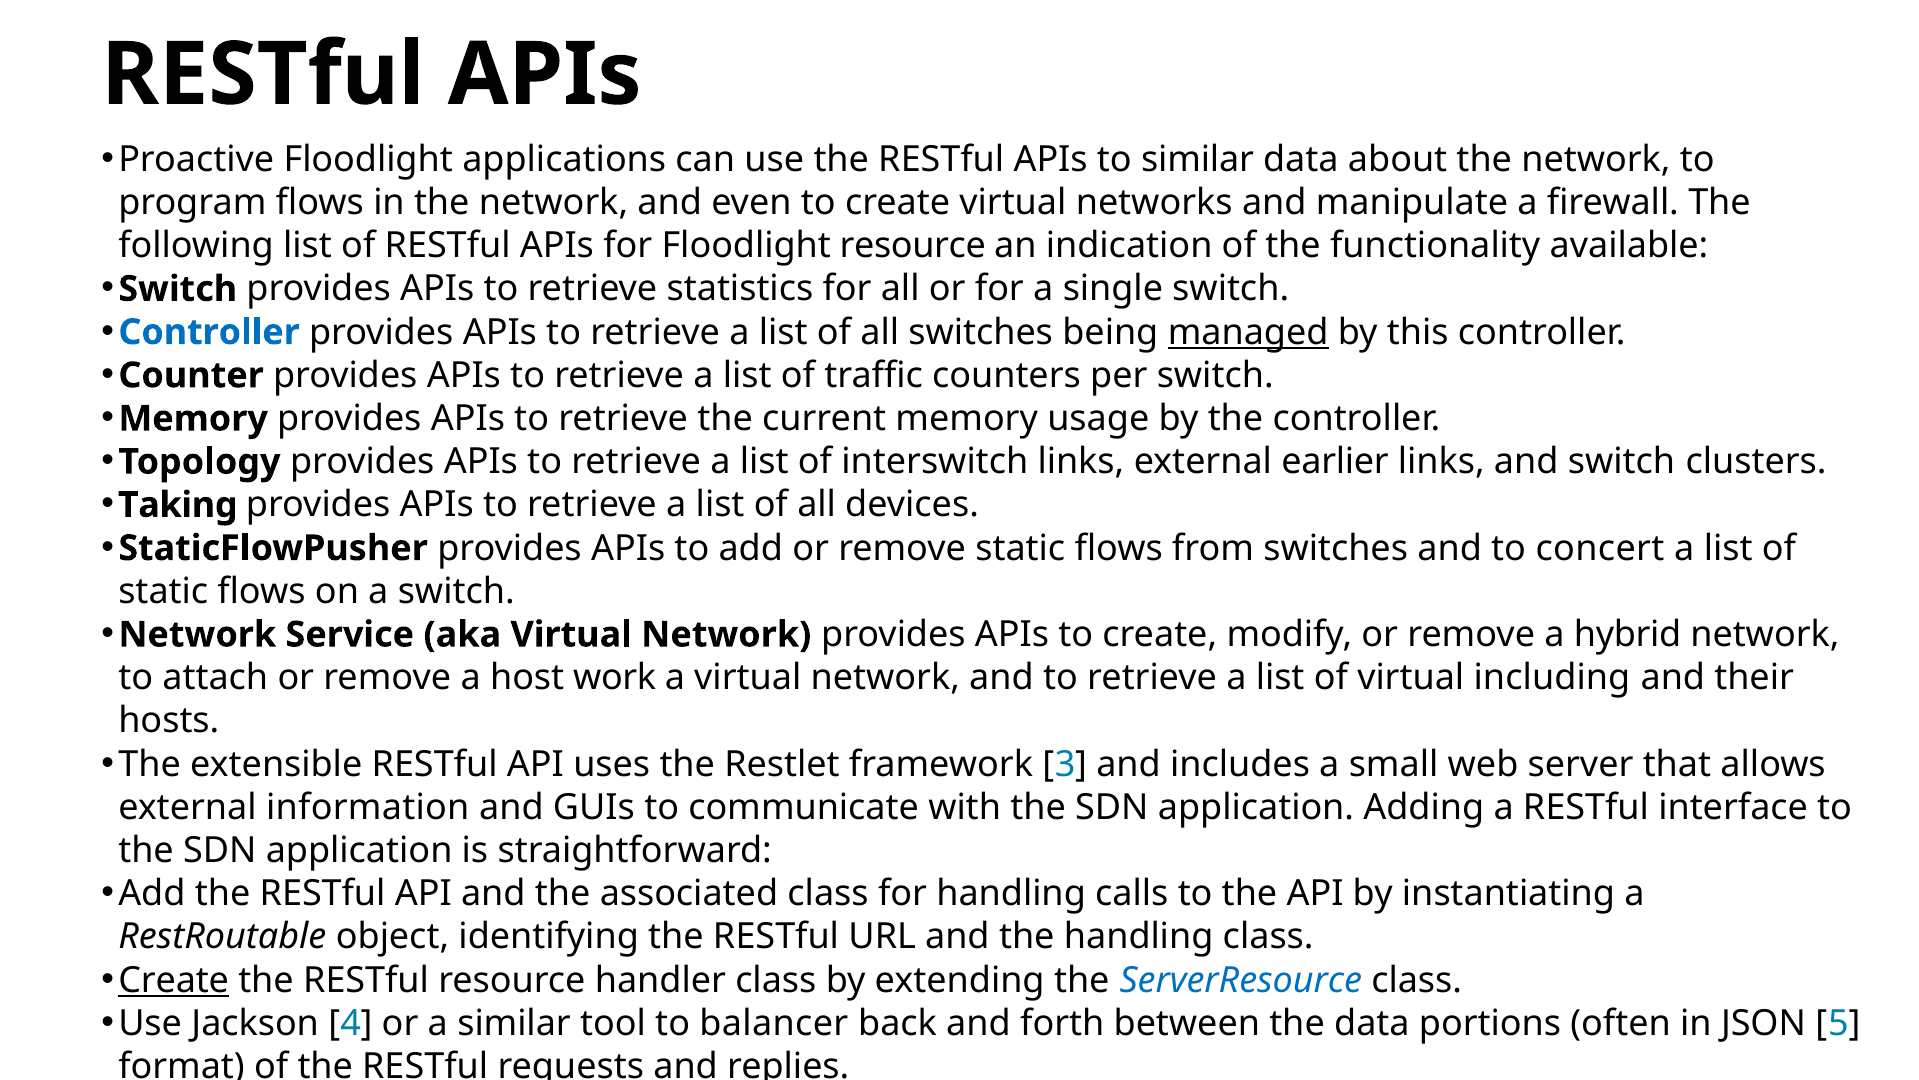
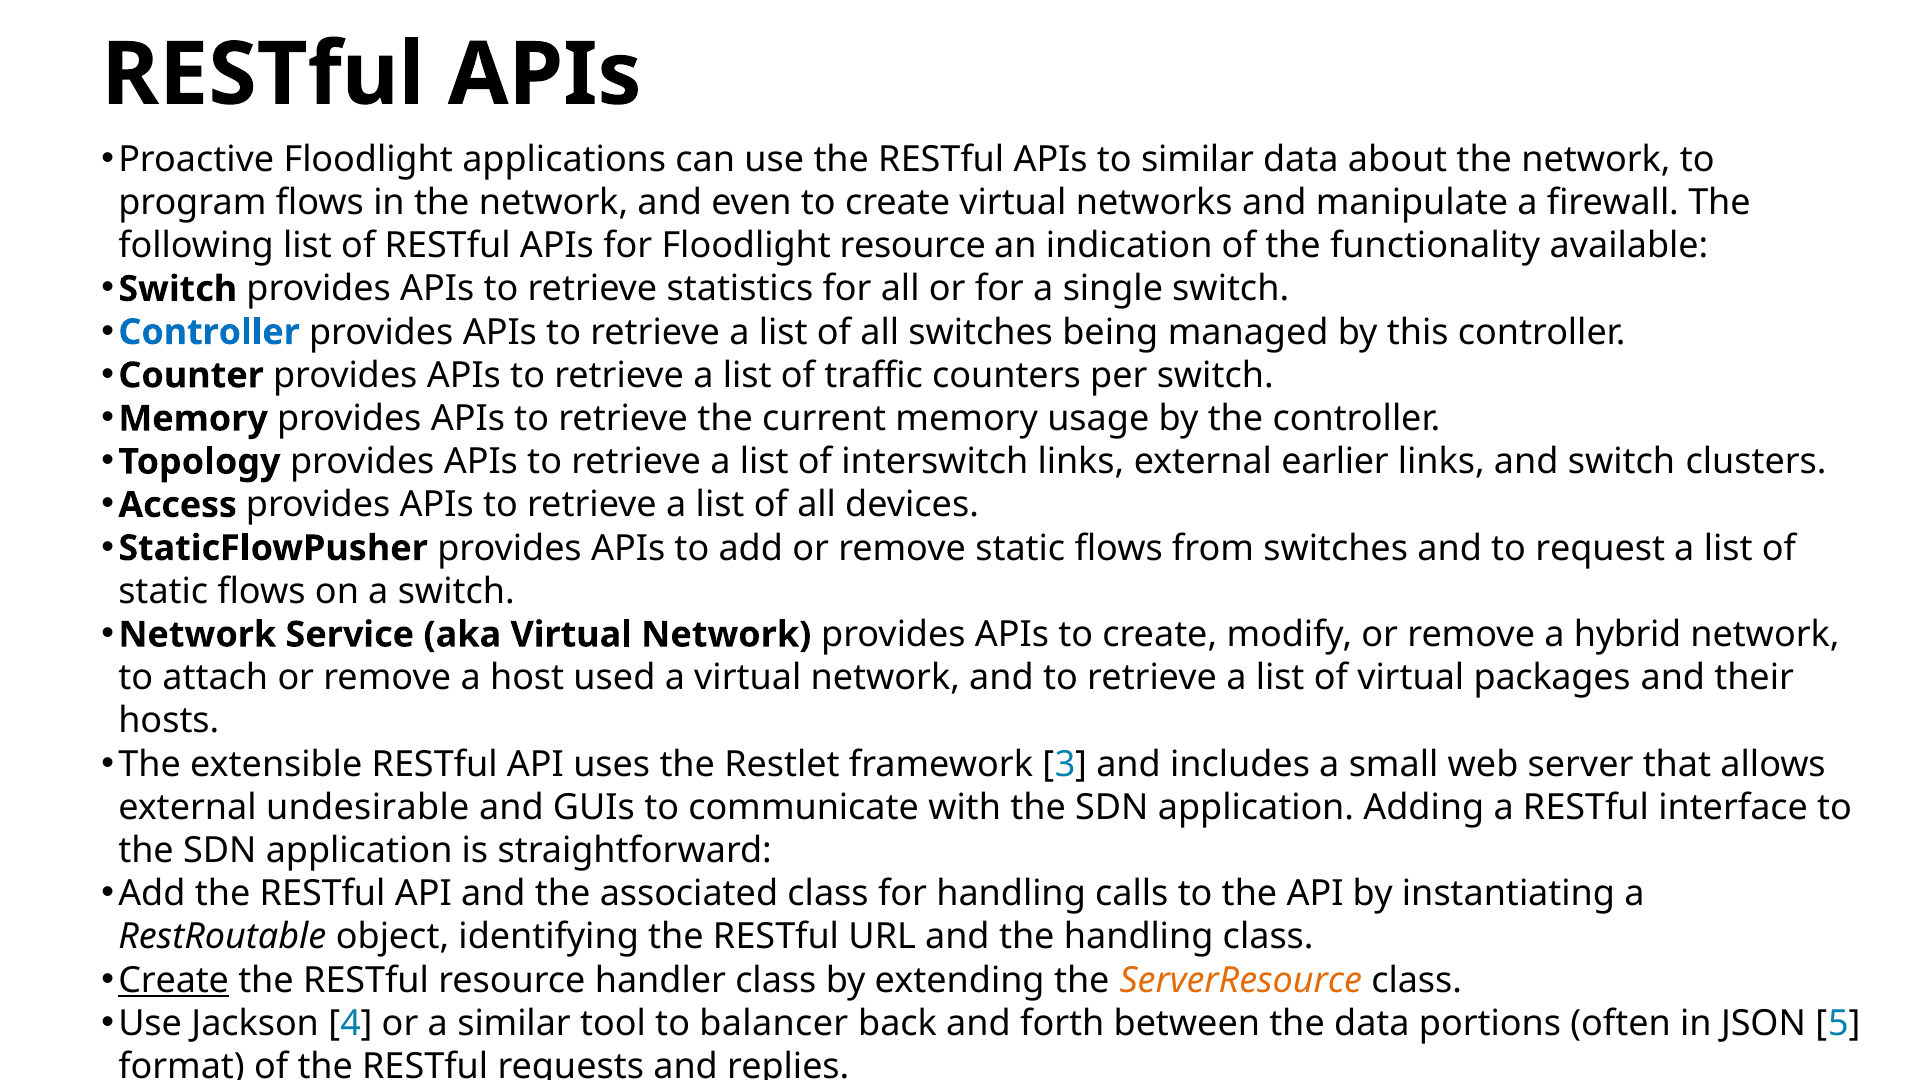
managed underline: present -> none
Taking: Taking -> Access
concert: concert -> request
work: work -> used
including: including -> packages
information: information -> undesirable
ServerResource colour: blue -> orange
